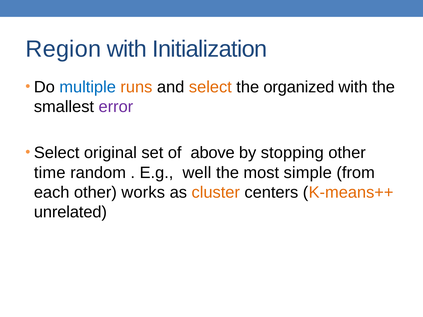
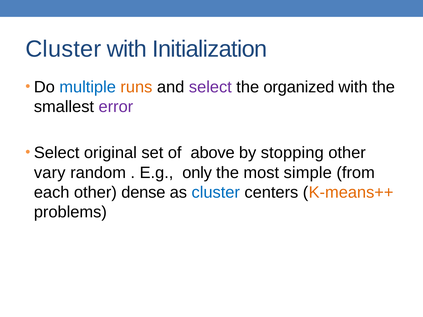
Region at (63, 49): Region -> Cluster
select at (210, 87) colour: orange -> purple
time: time -> vary
well: well -> only
works: works -> dense
cluster at (216, 193) colour: orange -> blue
unrelated: unrelated -> problems
